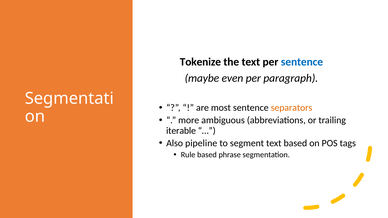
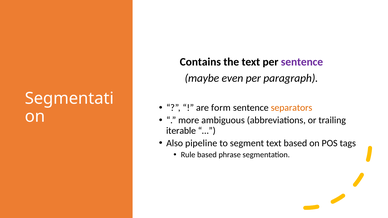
Tokenize: Tokenize -> Contains
sentence at (302, 62) colour: blue -> purple
most: most -> form
